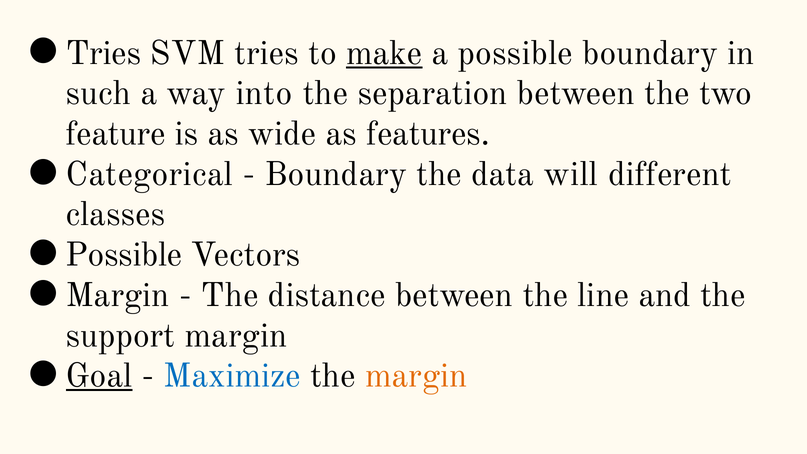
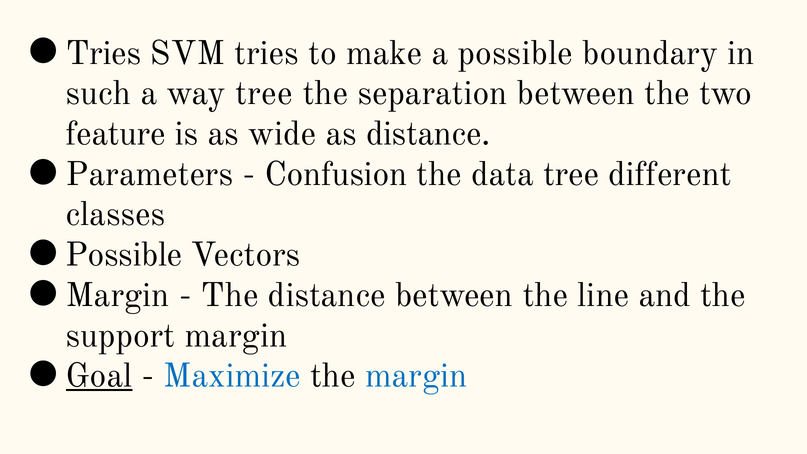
make underline: present -> none
way into: into -> tree
as features: features -> distance
Categorical: Categorical -> Parameters
Boundary at (336, 174): Boundary -> Confusion
data will: will -> tree
margin at (416, 376) colour: orange -> blue
